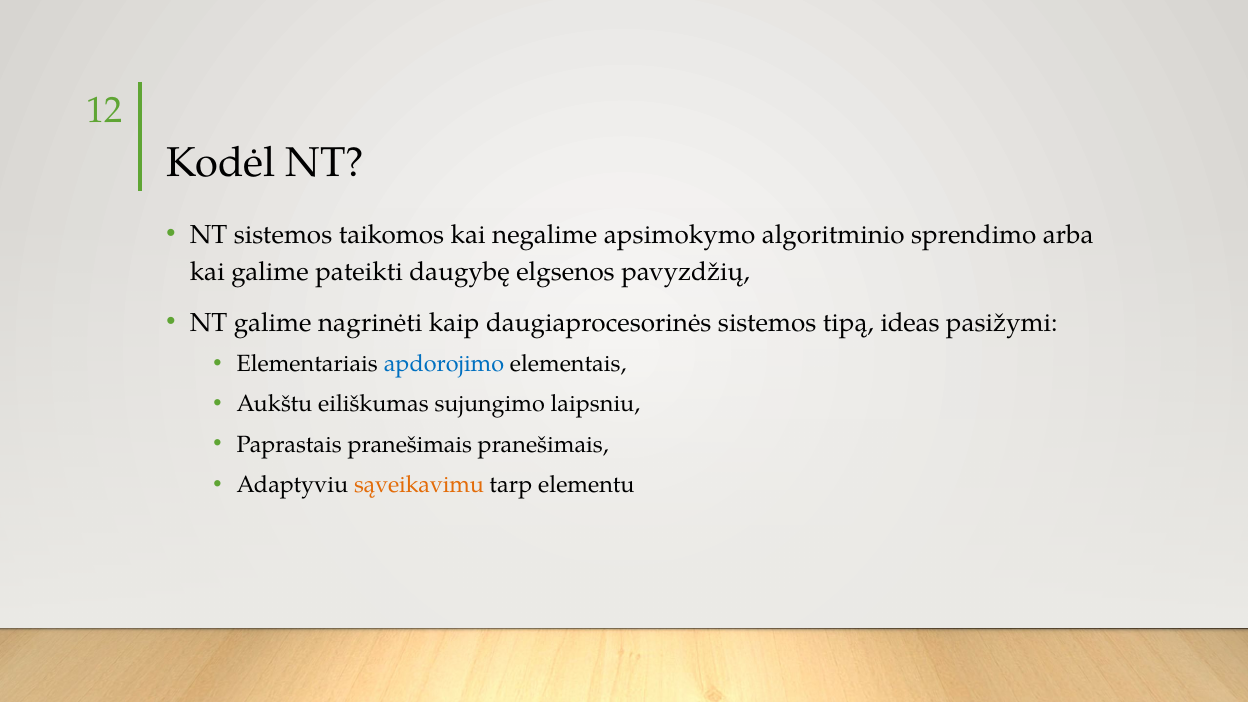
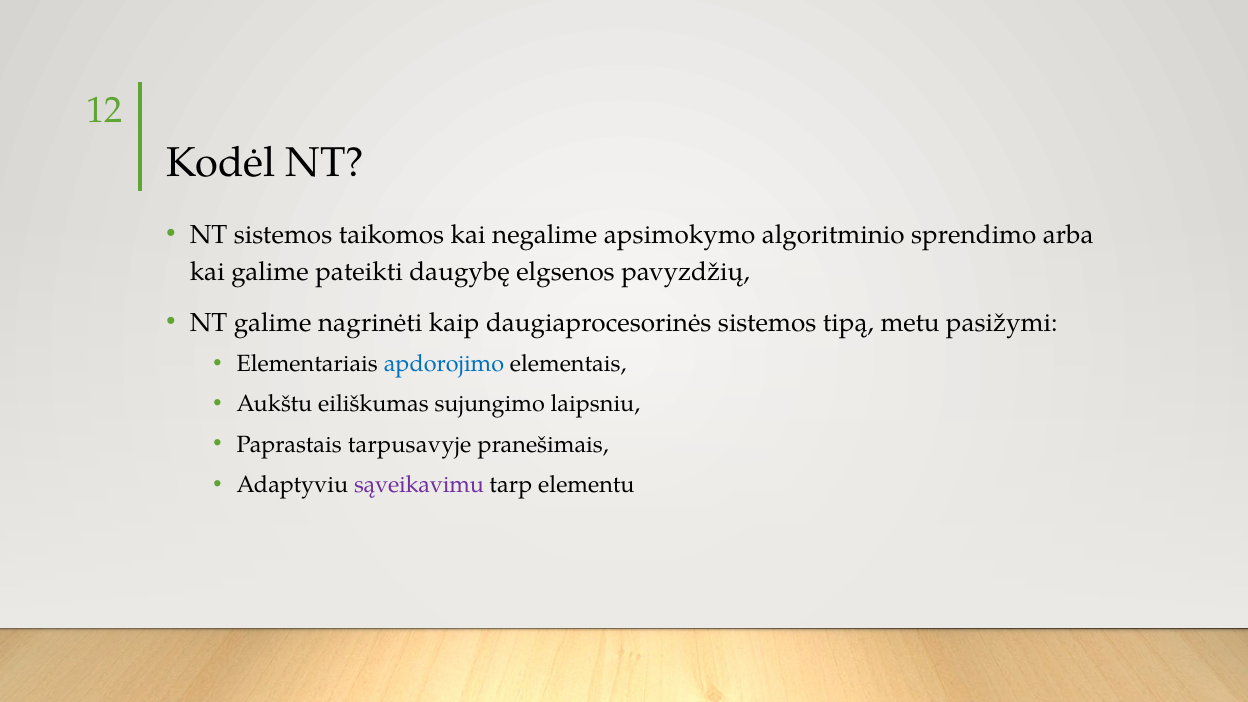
ideas: ideas -> metu
Paprastais pranešimais: pranešimais -> tarpusavyje
sąveikavimu colour: orange -> purple
